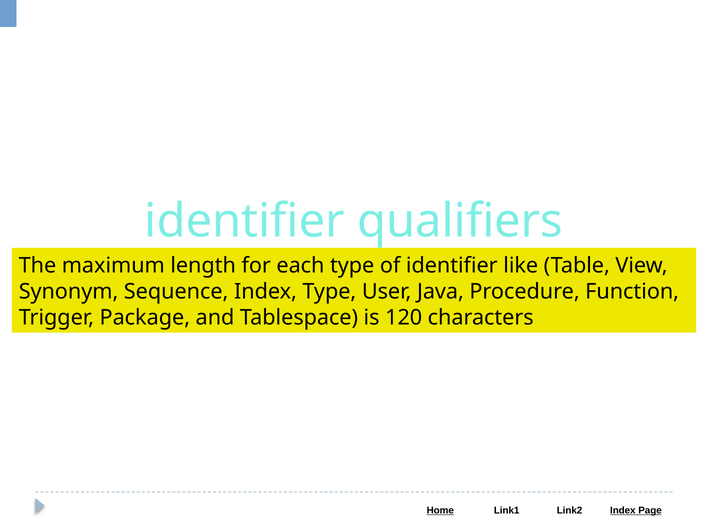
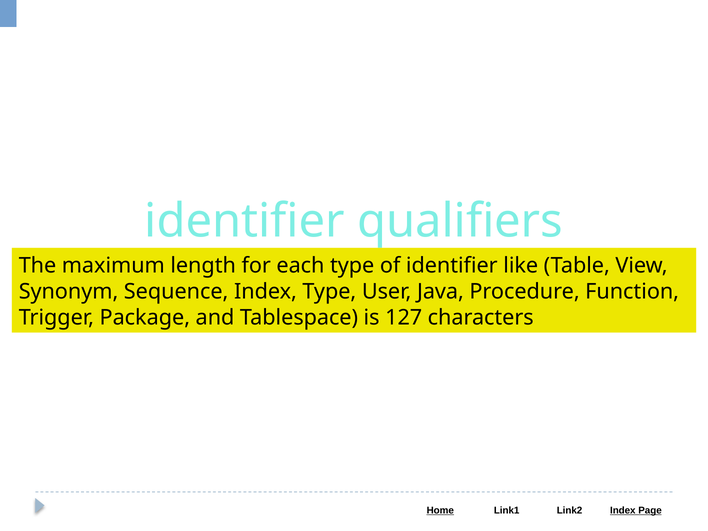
120: 120 -> 127
